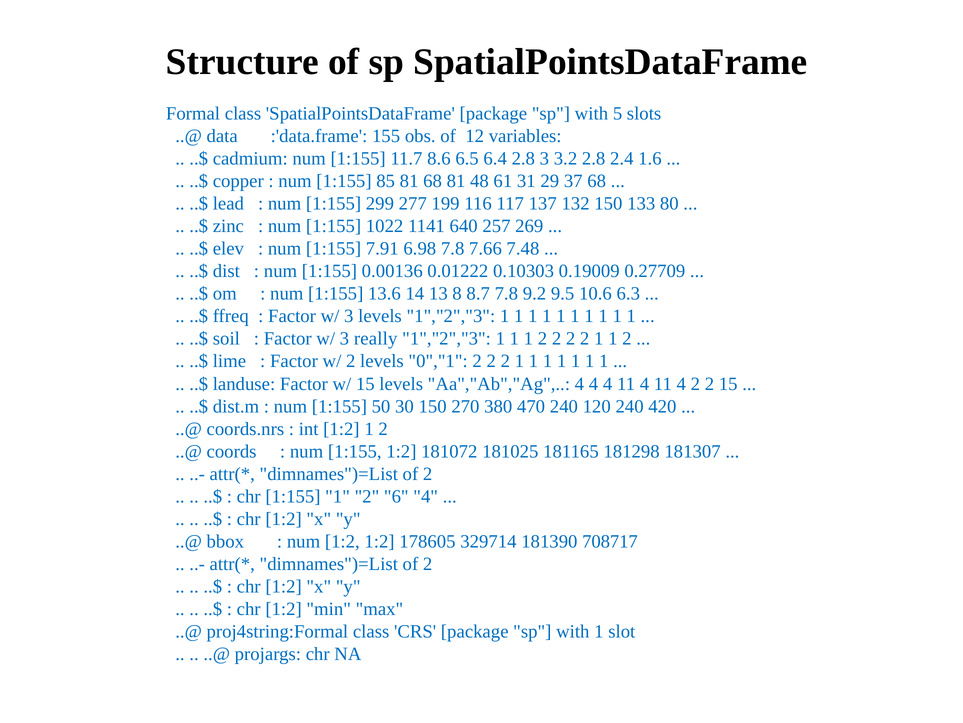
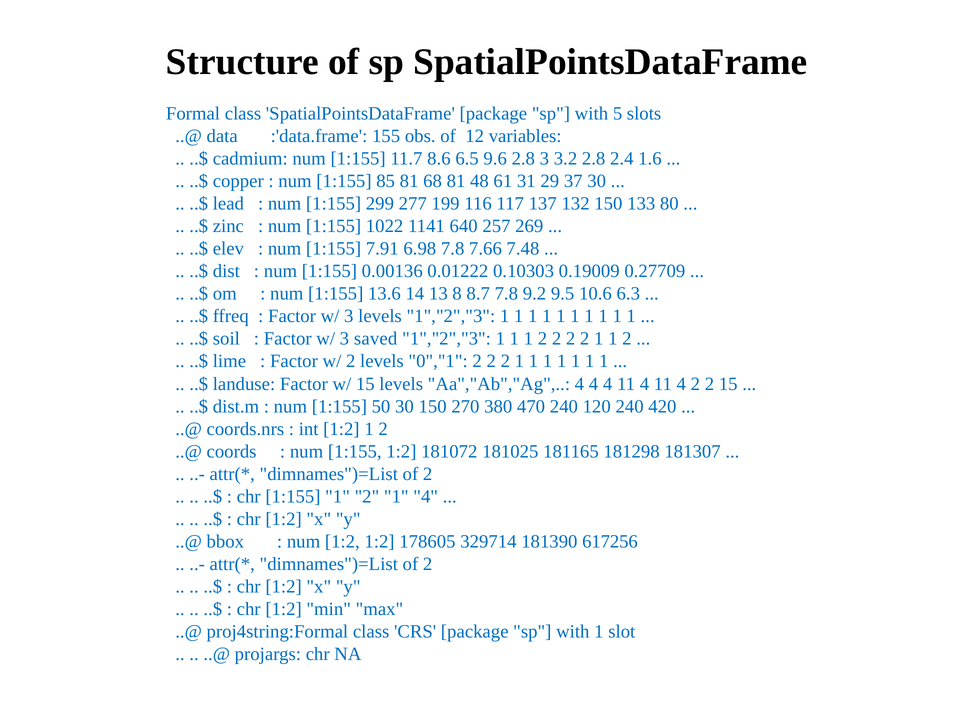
6.4: 6.4 -> 9.6
37 68: 68 -> 30
really: really -> saved
1 2 6: 6 -> 1
708717: 708717 -> 617256
